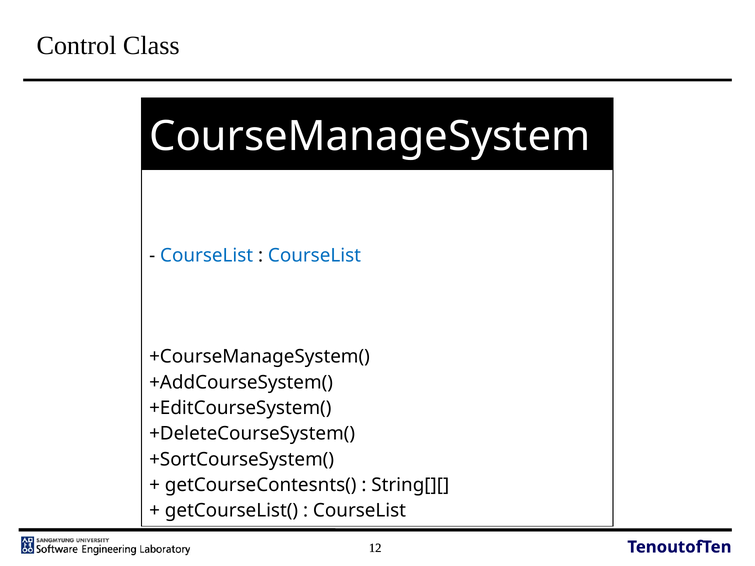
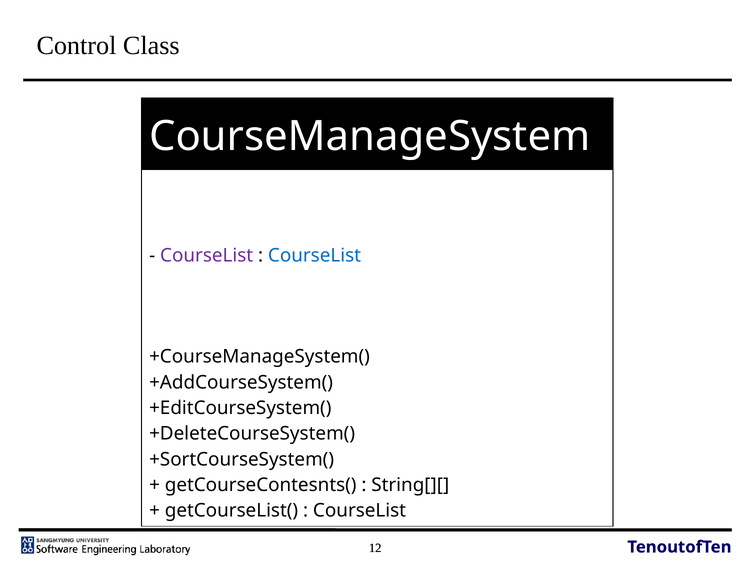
CourseList at (207, 256) colour: blue -> purple
